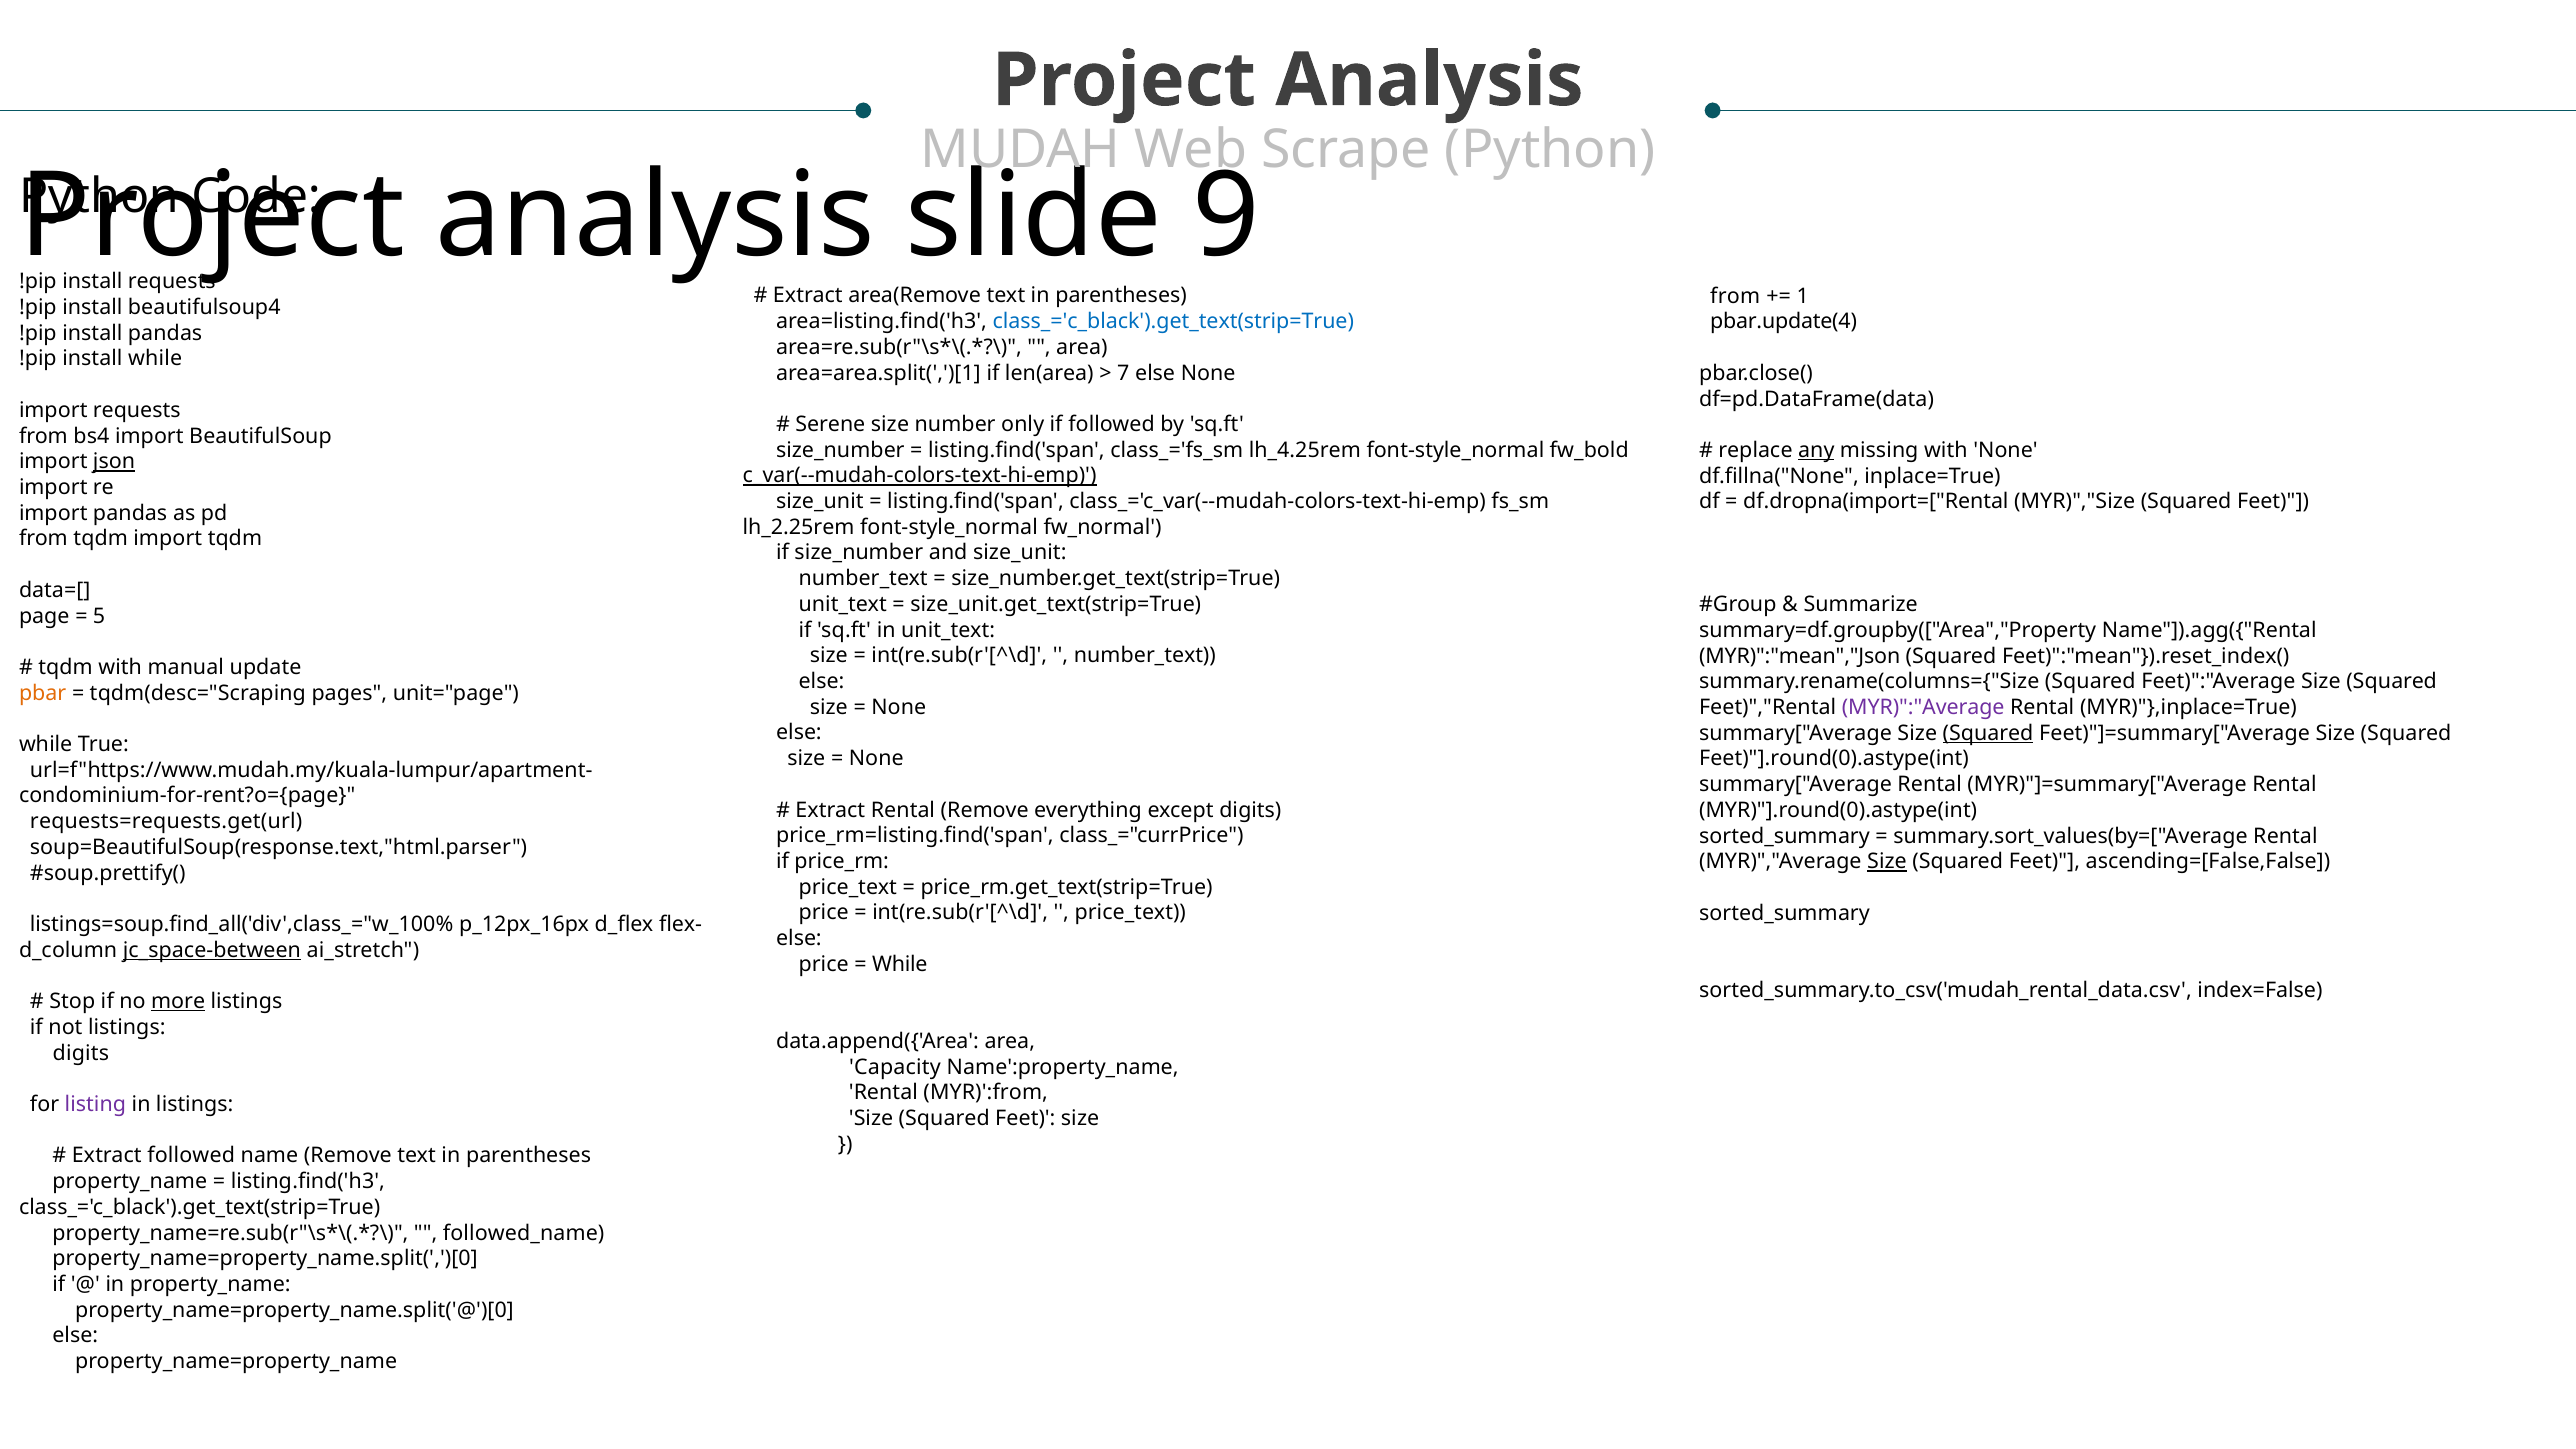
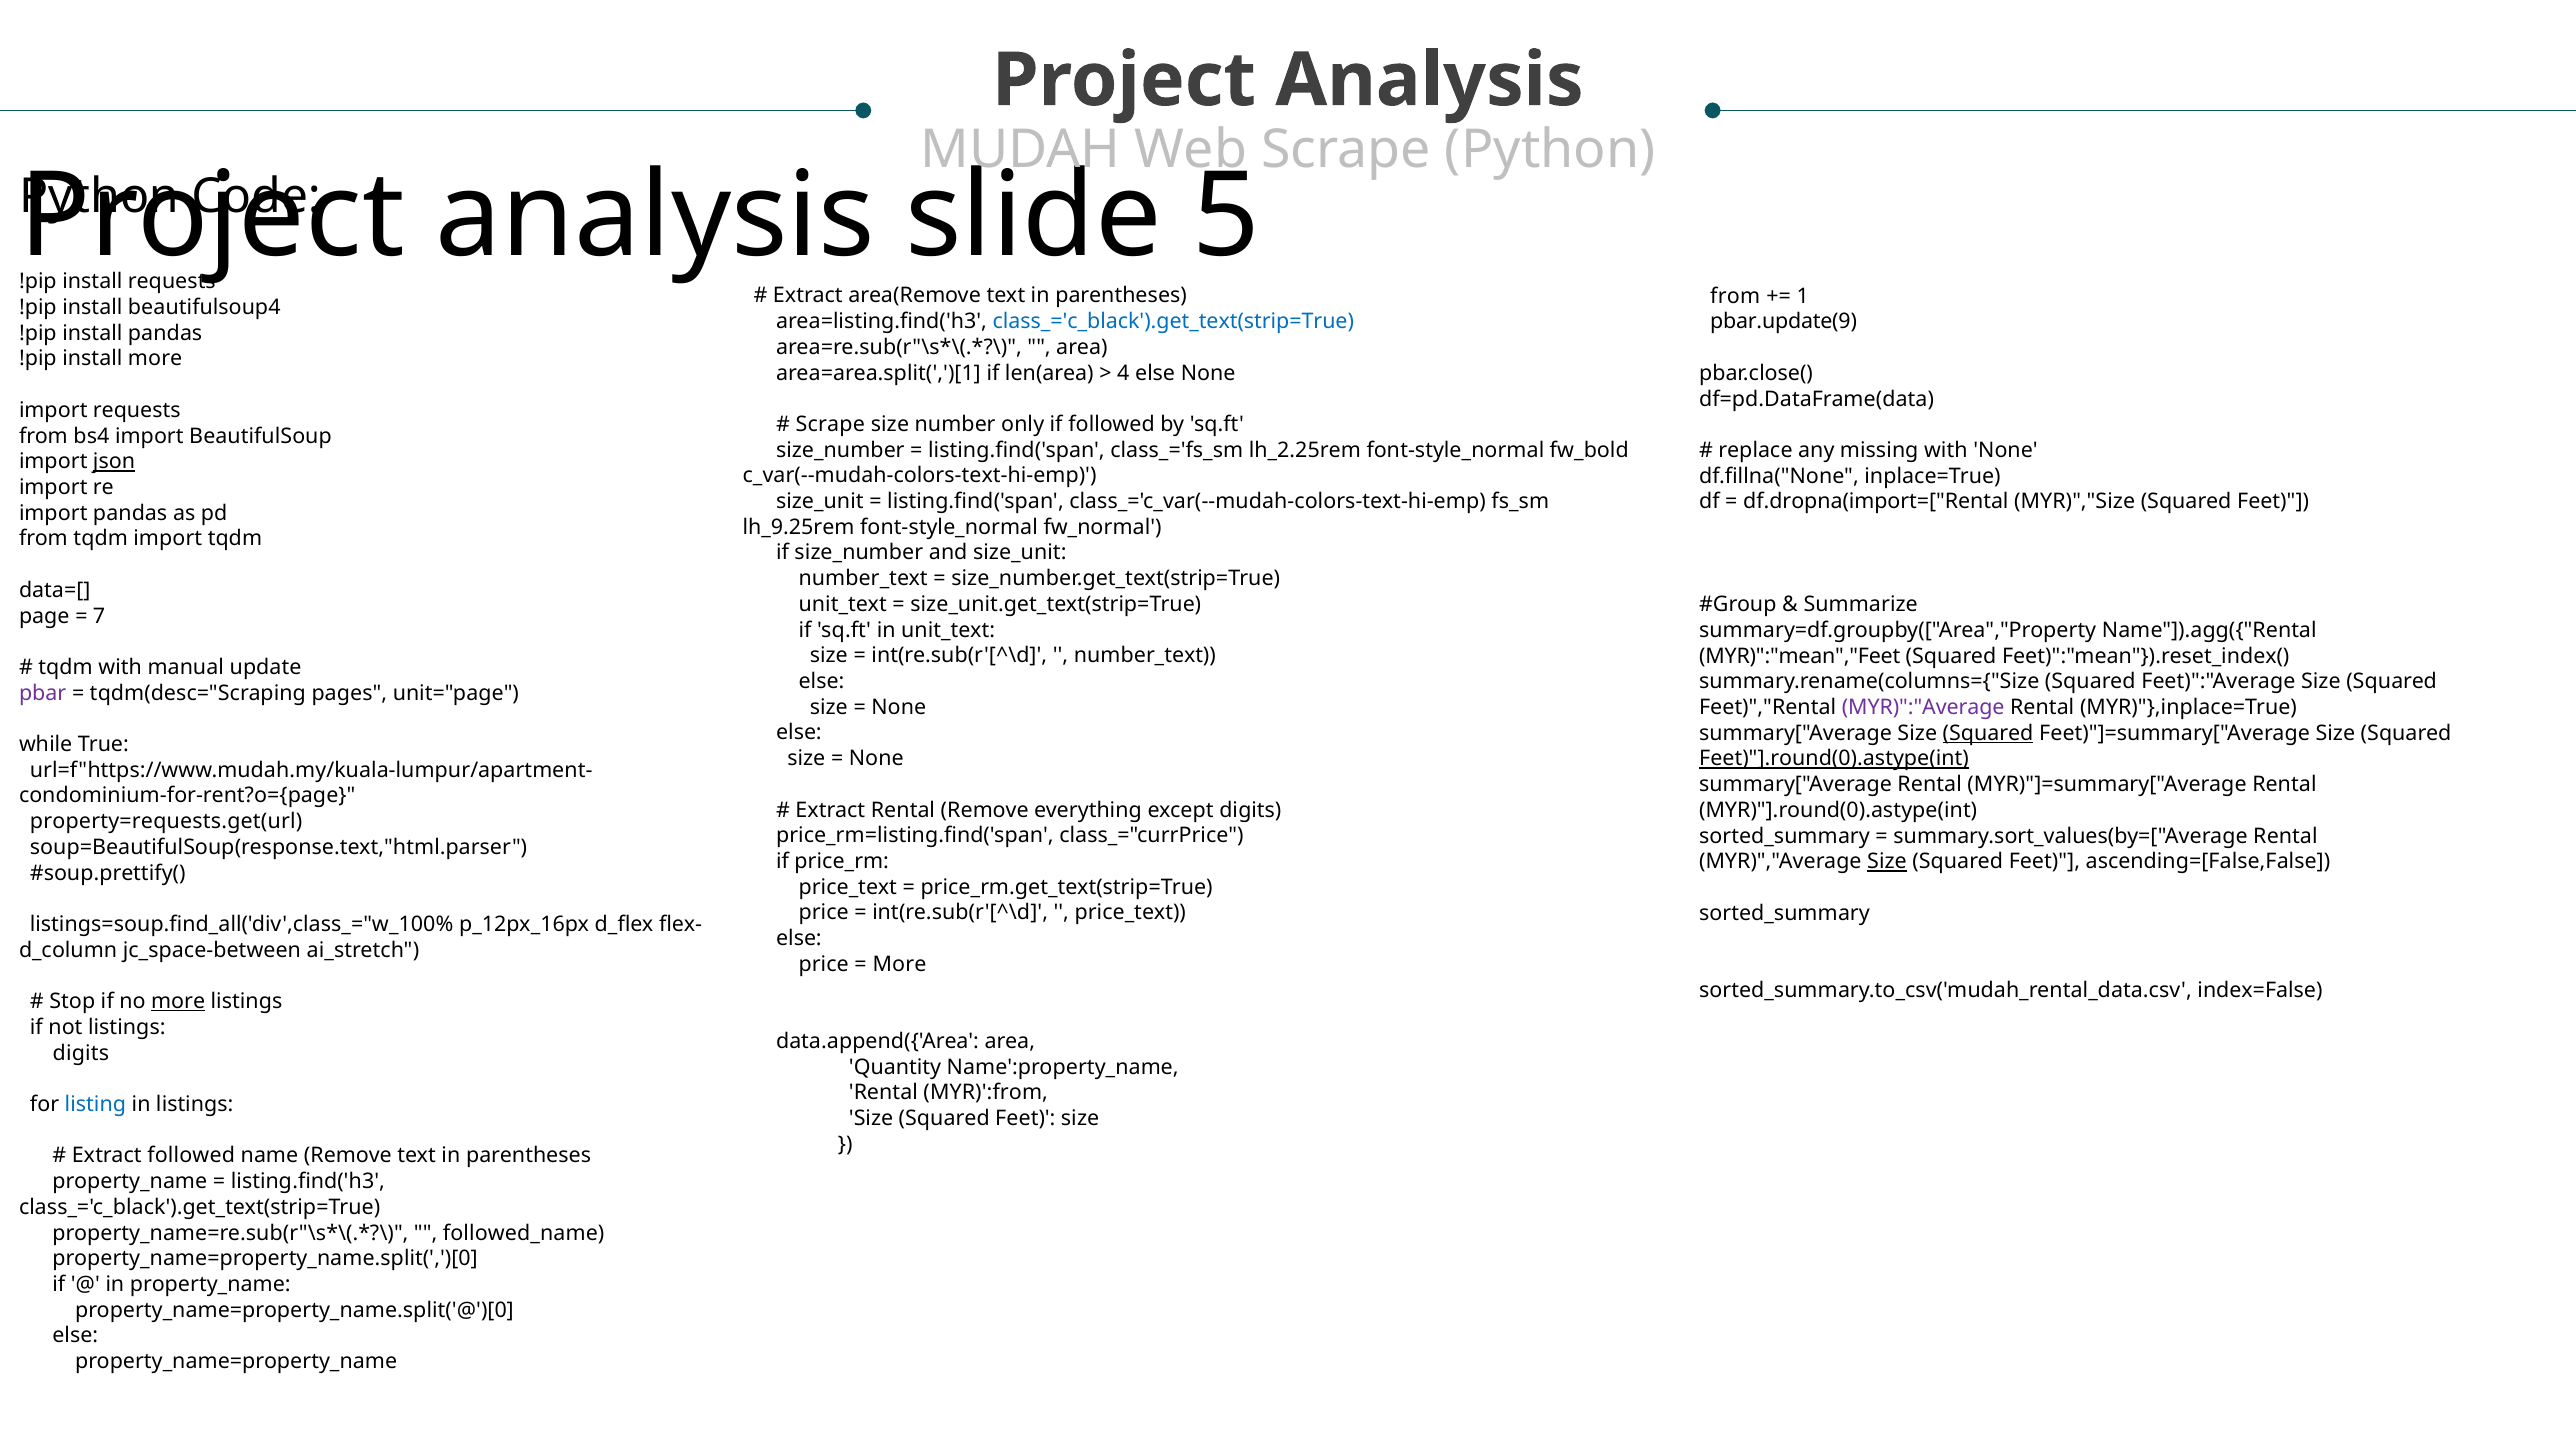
9: 9 -> 5
pbar.update(4: pbar.update(4 -> pbar.update(9
install while: while -> more
7: 7 -> 4
Serene at (830, 424): Serene -> Scrape
lh_4.25rem: lh_4.25rem -> lh_2.25rem
any underline: present -> none
c_var(--mudah-colors-text-hi-emp underline: present -> none
lh_2.25rem: lh_2.25rem -> lh_9.25rem
5: 5 -> 7
MYR)":"mean","Json: MYR)":"mean","Json -> MYR)":"mean","Feet
pbar colour: orange -> purple
Feet)"].round(0).astype(int underline: none -> present
requests=requests.get(url: requests=requests.get(url -> property=requests.get(url
jc_space-between underline: present -> none
While at (900, 964): While -> More
Capacity: Capacity -> Quantity
listing colour: purple -> blue
